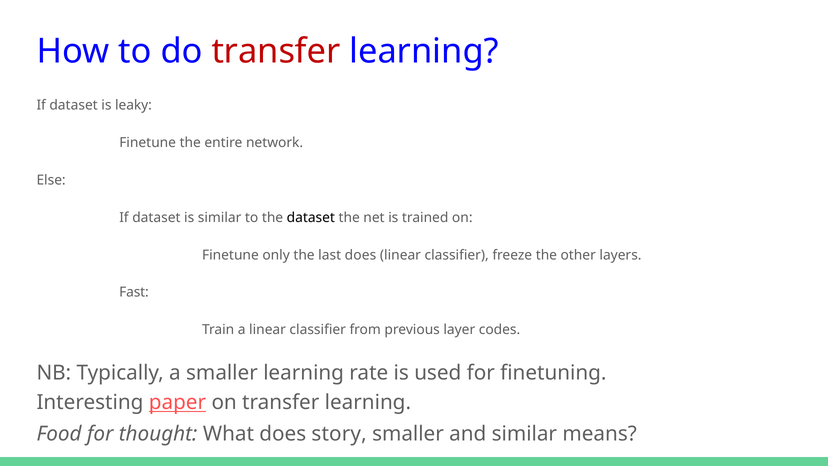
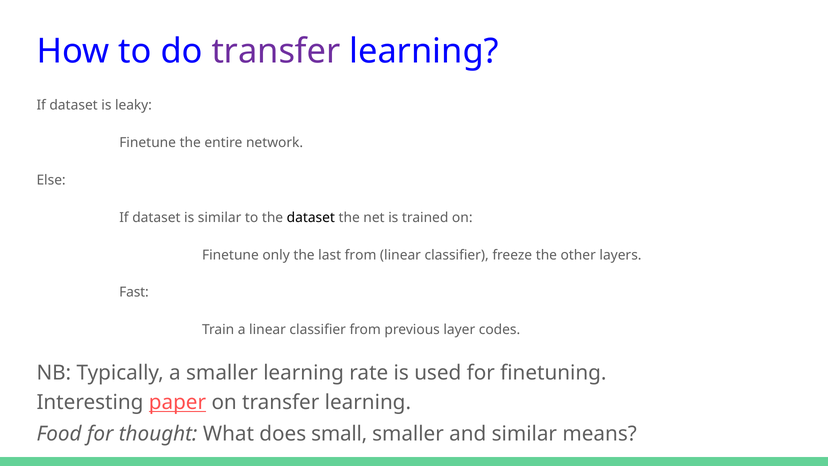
transfer at (276, 51) colour: red -> purple
last does: does -> from
story: story -> small
